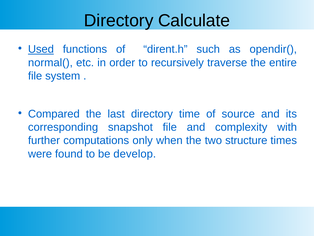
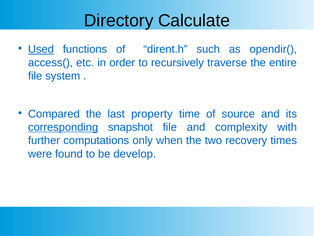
normal(: normal( -> access(
last directory: directory -> property
corresponding underline: none -> present
structure: structure -> recovery
